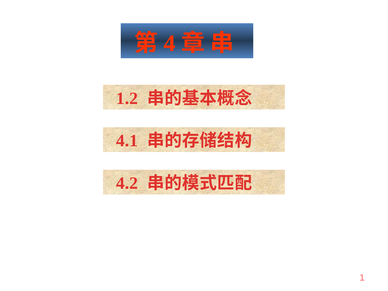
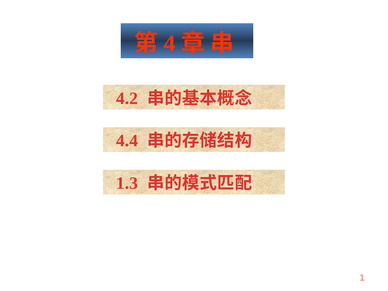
1.2: 1.2 -> 4.2
4.1: 4.1 -> 4.4
4.2: 4.2 -> 1.3
